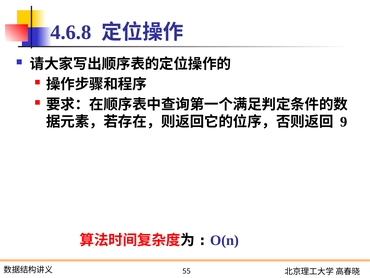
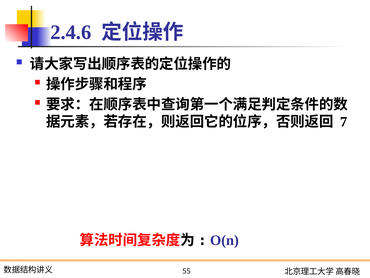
4.6.8: 4.6.8 -> 2.4.6
9: 9 -> 7
